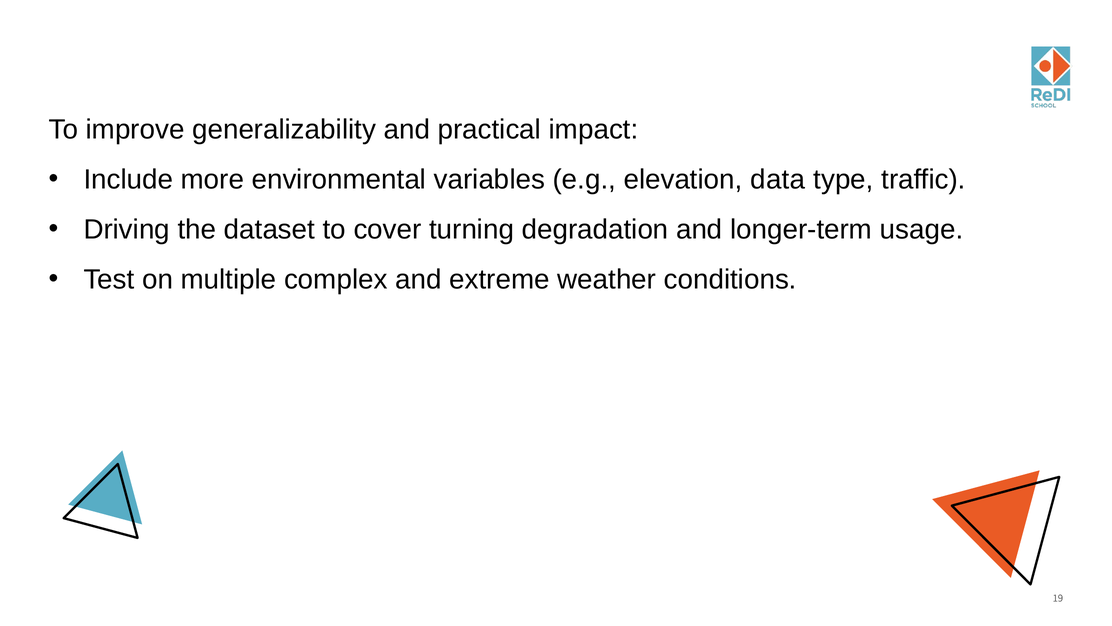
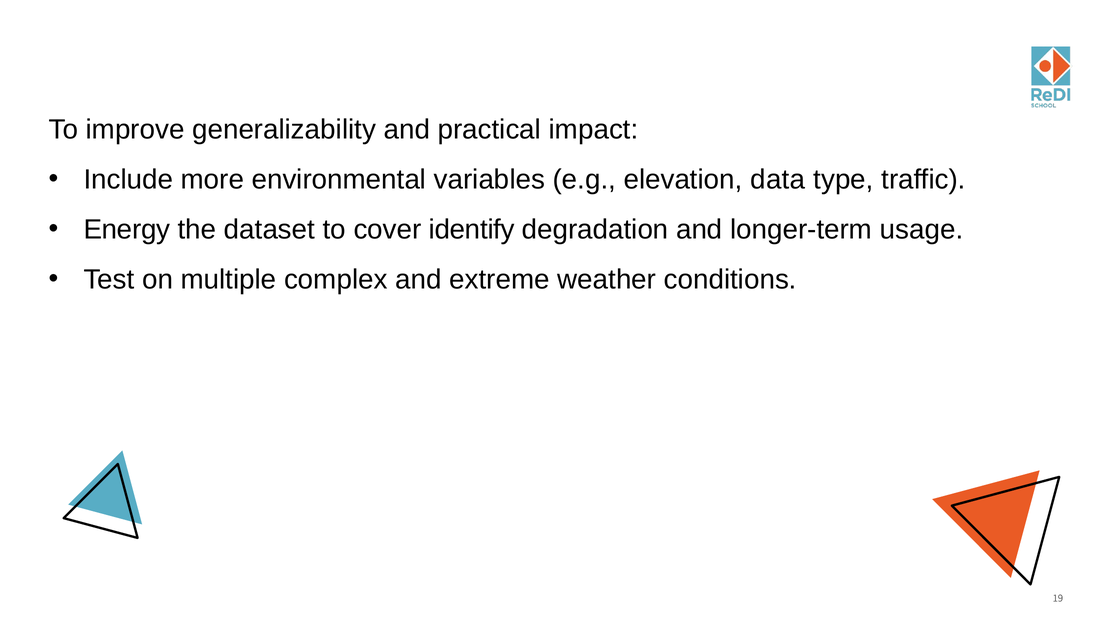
Driving: Driving -> Energy
turning: turning -> identify
